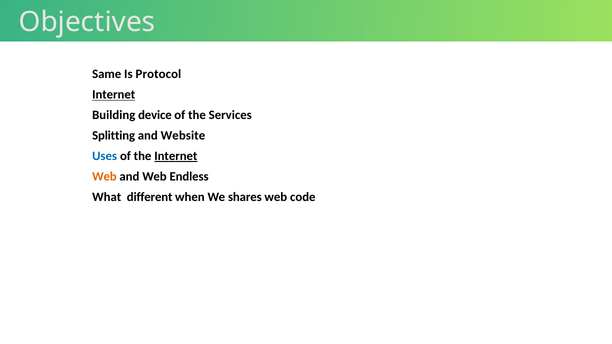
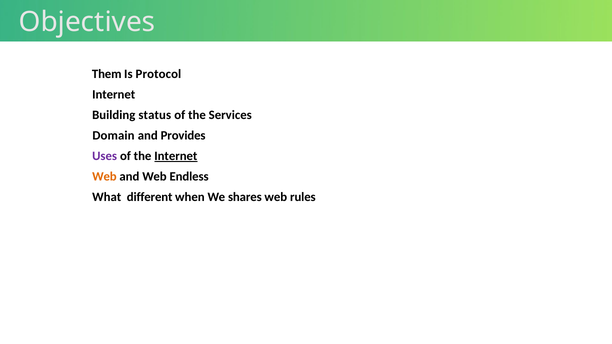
Same: Same -> Them
Internet at (114, 95) underline: present -> none
device: device -> status
Splitting: Splitting -> Domain
Website: Website -> Provides
Uses colour: blue -> purple
code: code -> rules
